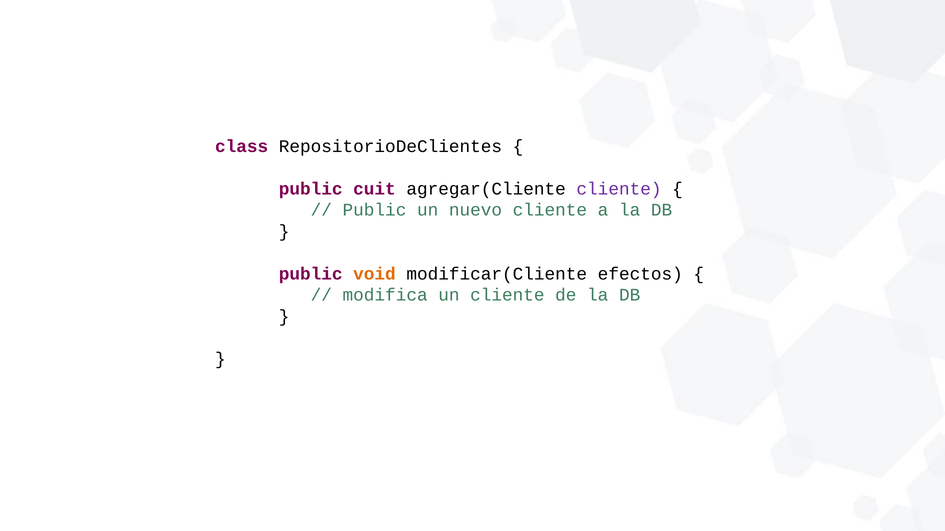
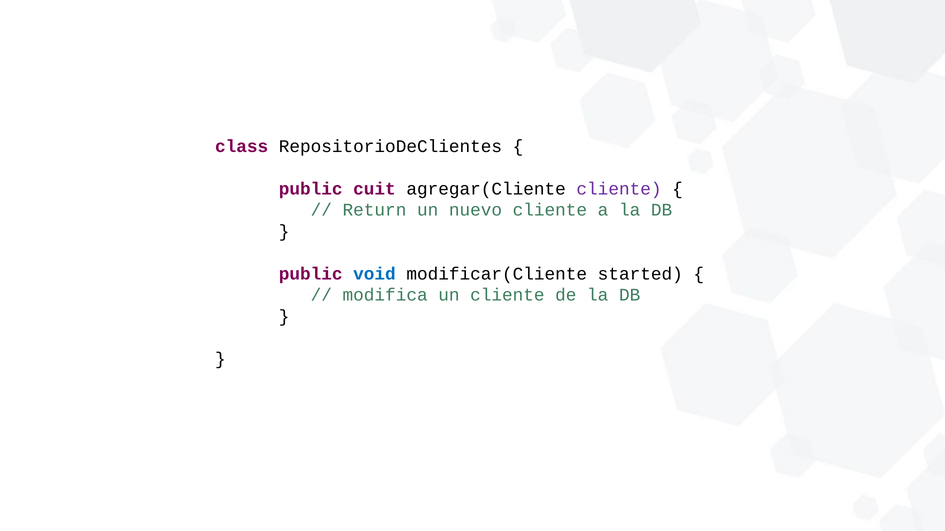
Public at (374, 210): Public -> Return
void colour: orange -> blue
efectos: efectos -> started
